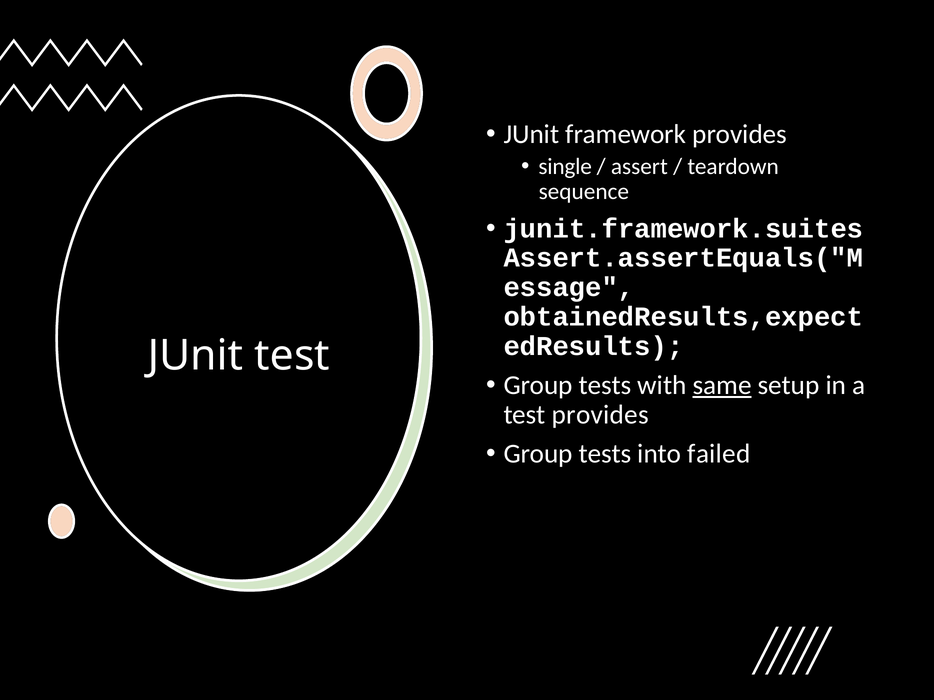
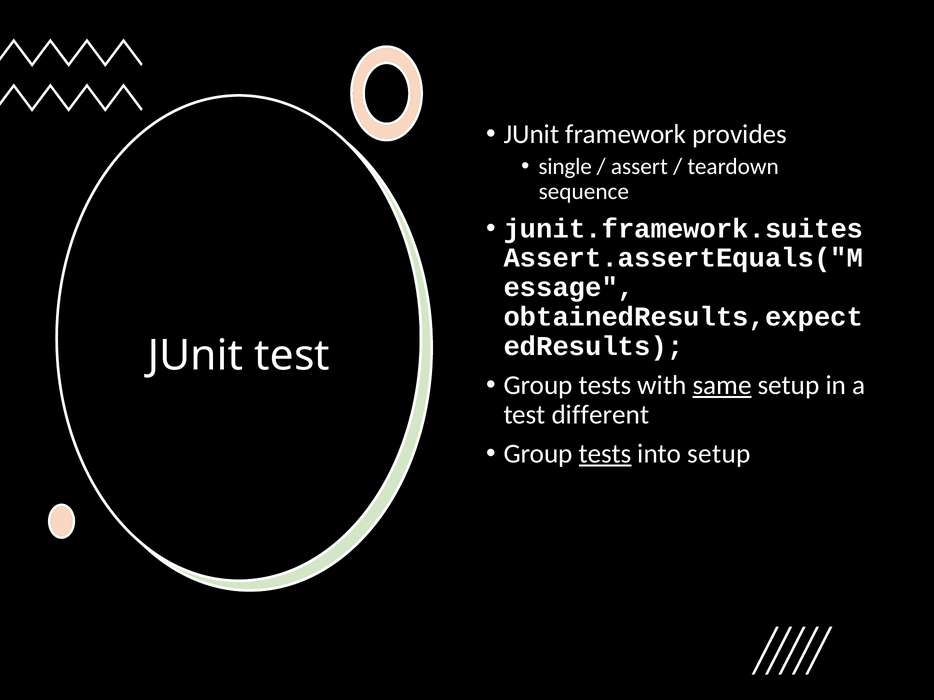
test provides: provides -> different
tests at (605, 454) underline: none -> present
into failed: failed -> setup
